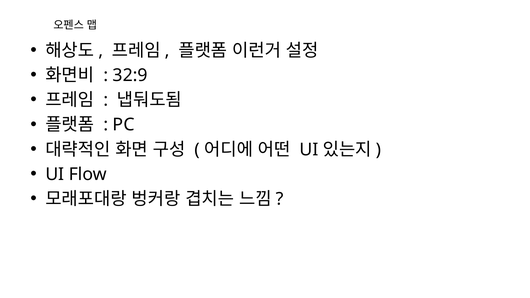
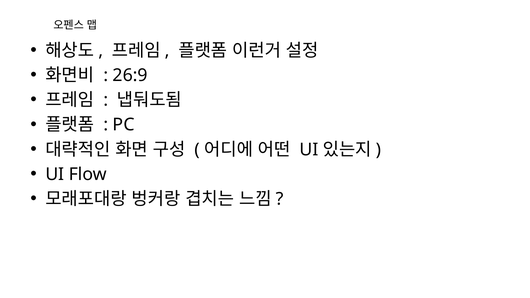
32:9: 32:9 -> 26:9
